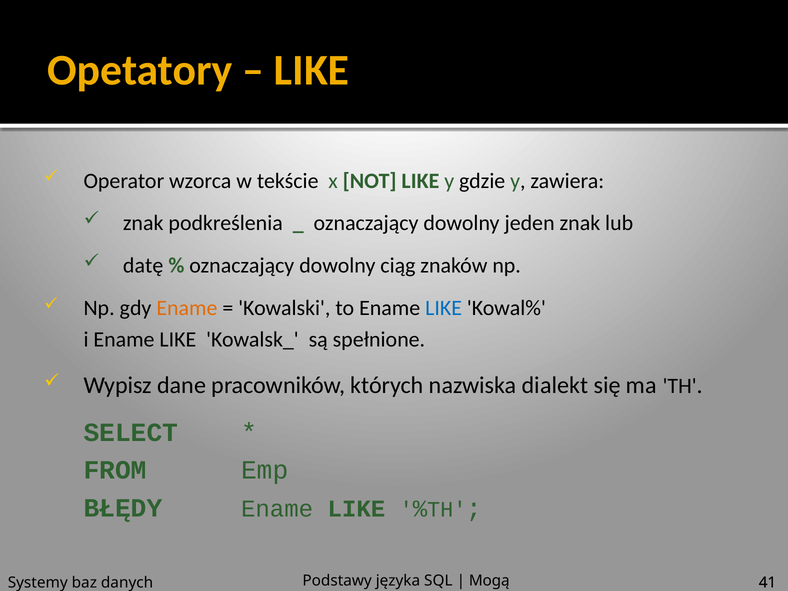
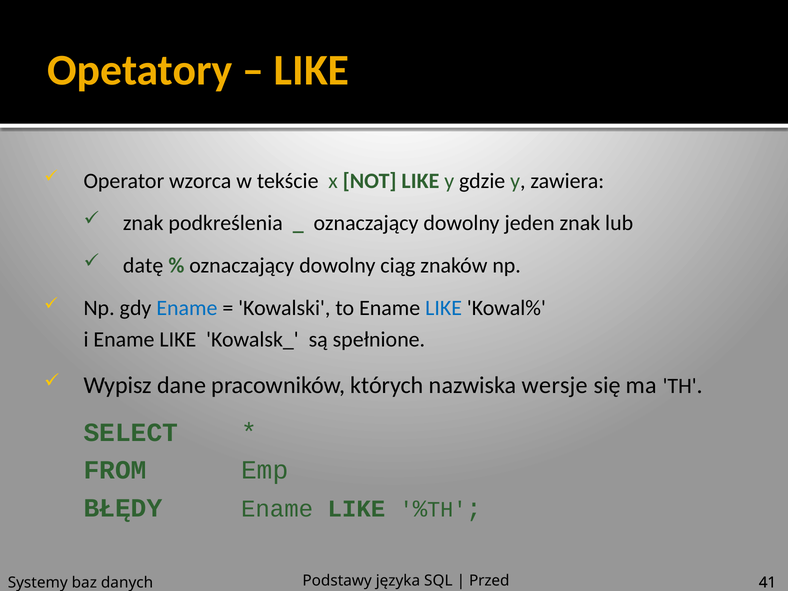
Ename at (187, 308) colour: orange -> blue
dialekt: dialekt -> wersje
Mogą: Mogą -> Przed
